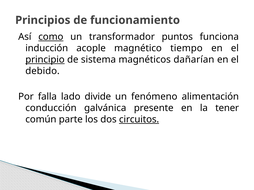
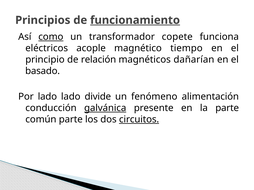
funcionamiento underline: none -> present
puntos: puntos -> copete
inducción: inducción -> eléctricos
principio underline: present -> none
sistema: sistema -> relación
debido: debido -> basado
Por falla: falla -> lado
galvánica underline: none -> present
la tener: tener -> parte
